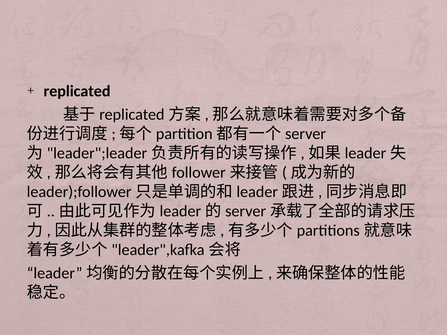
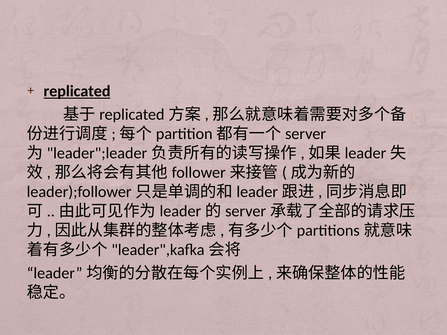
replicated underline: none -> present
